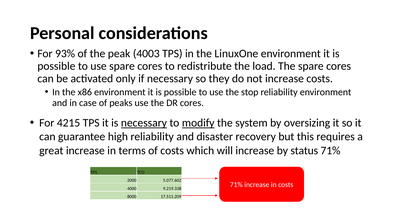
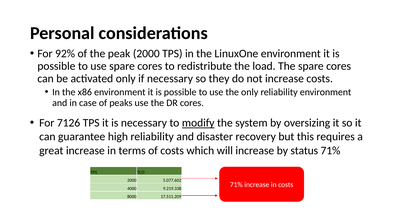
93%: 93% -> 92%
peak 4003: 4003 -> 2000
the stop: stop -> only
4215: 4215 -> 7126
necessary at (144, 123) underline: present -> none
